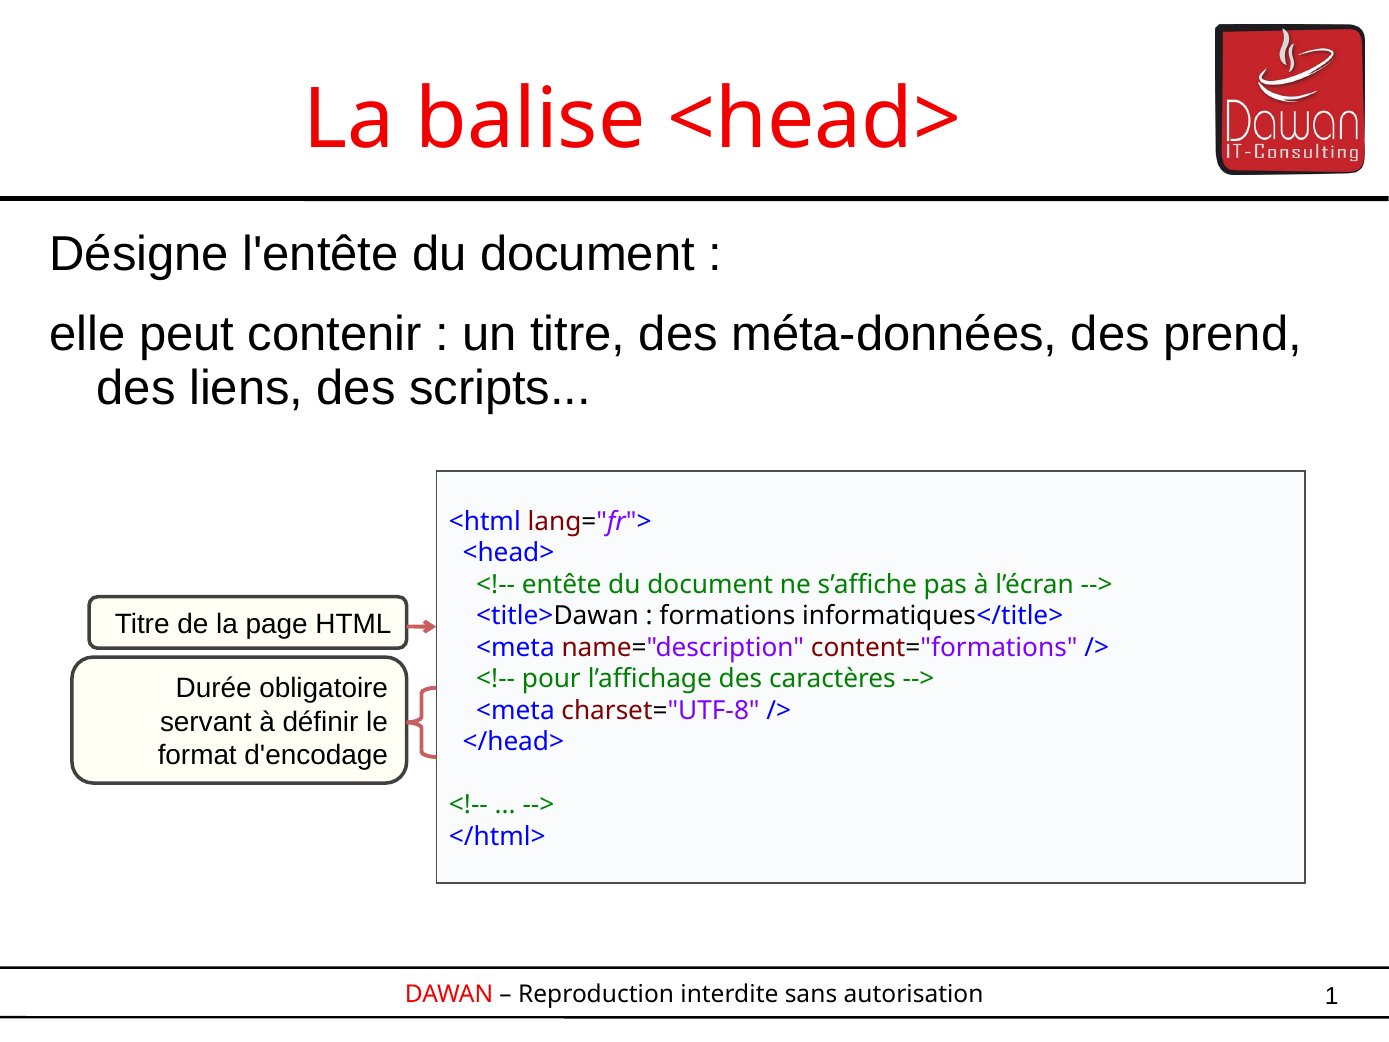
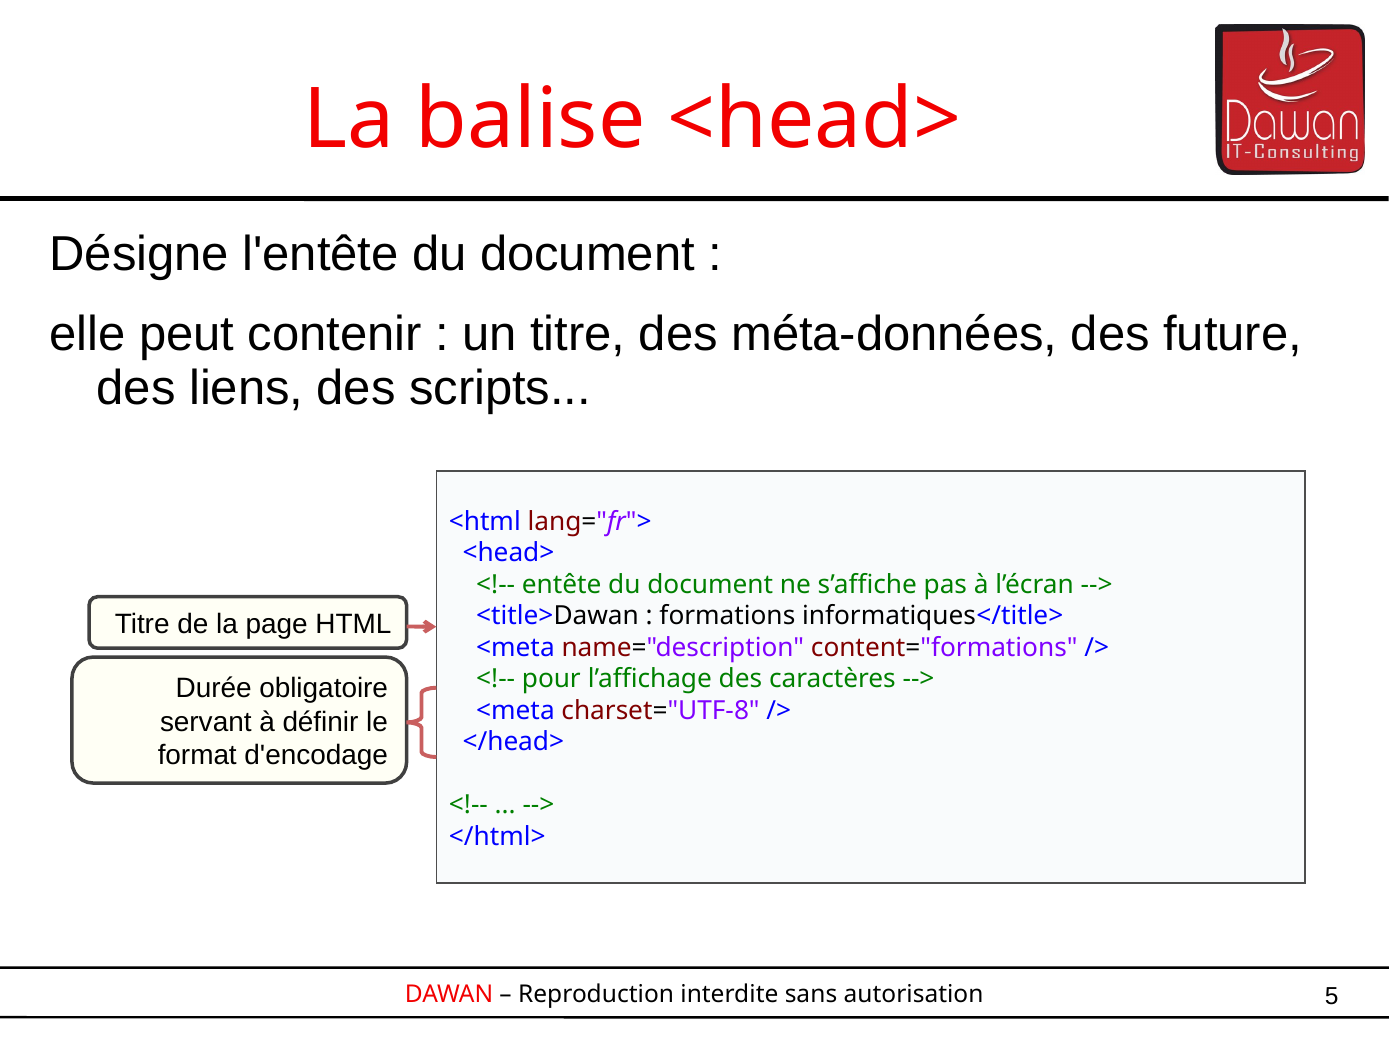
prend: prend -> future
1: 1 -> 5
